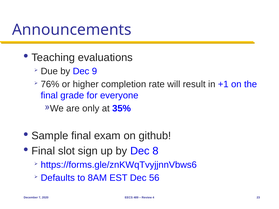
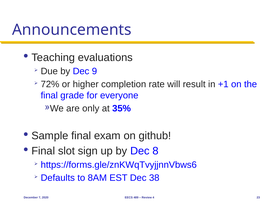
76%: 76% -> 72%
56: 56 -> 38
